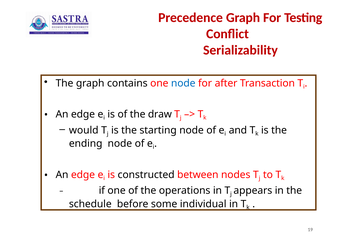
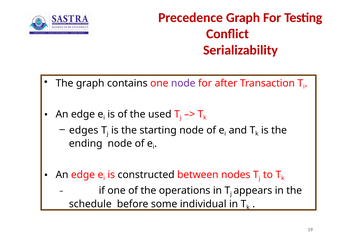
node at (183, 83) colour: blue -> purple
draw: draw -> used
would: would -> edges
